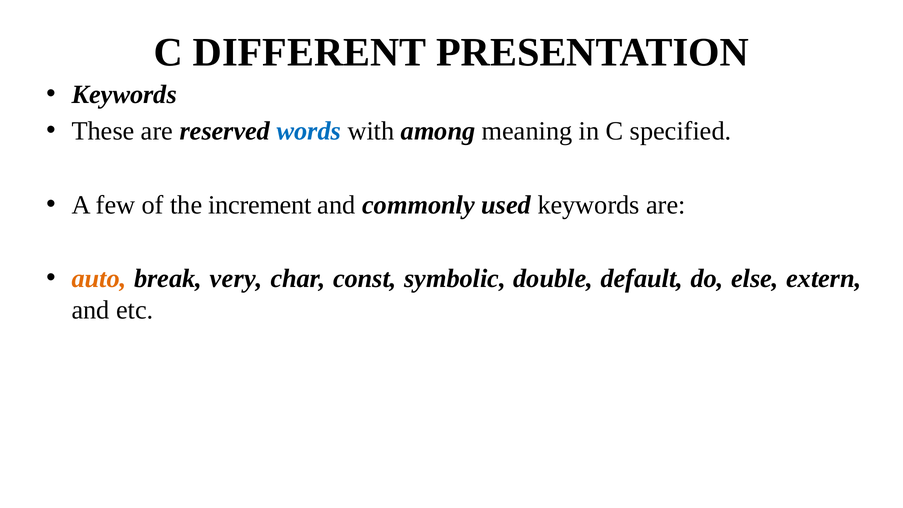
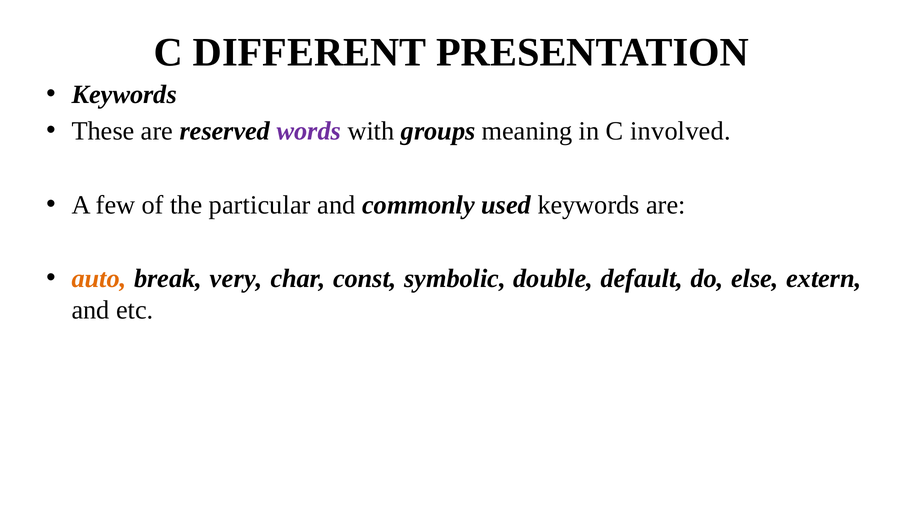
words colour: blue -> purple
among: among -> groups
specified: specified -> involved
increment: increment -> particular
